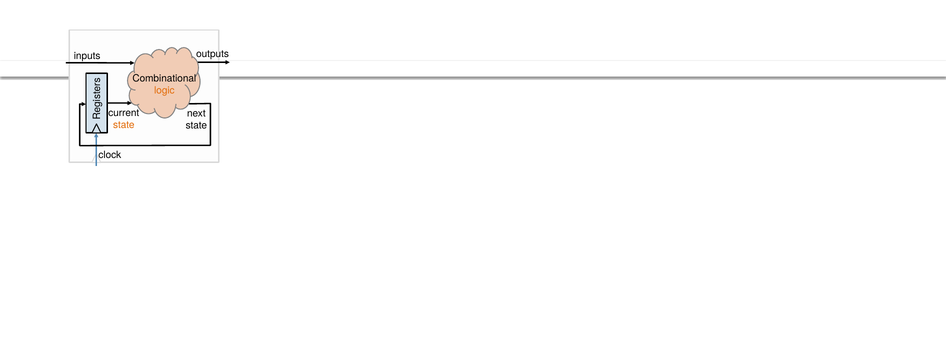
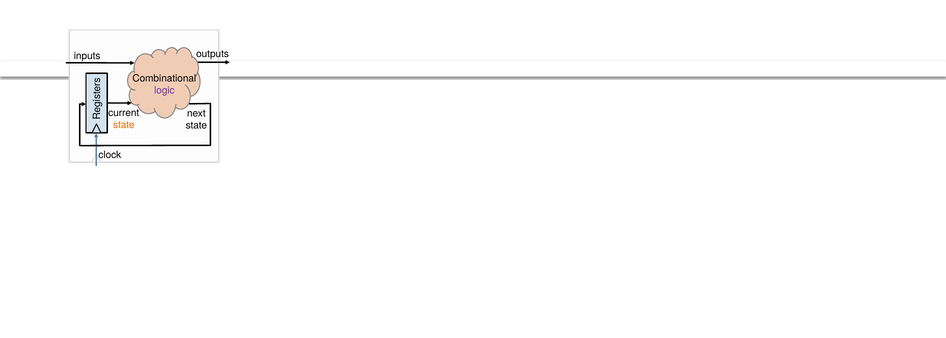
logic colour: orange -> purple
